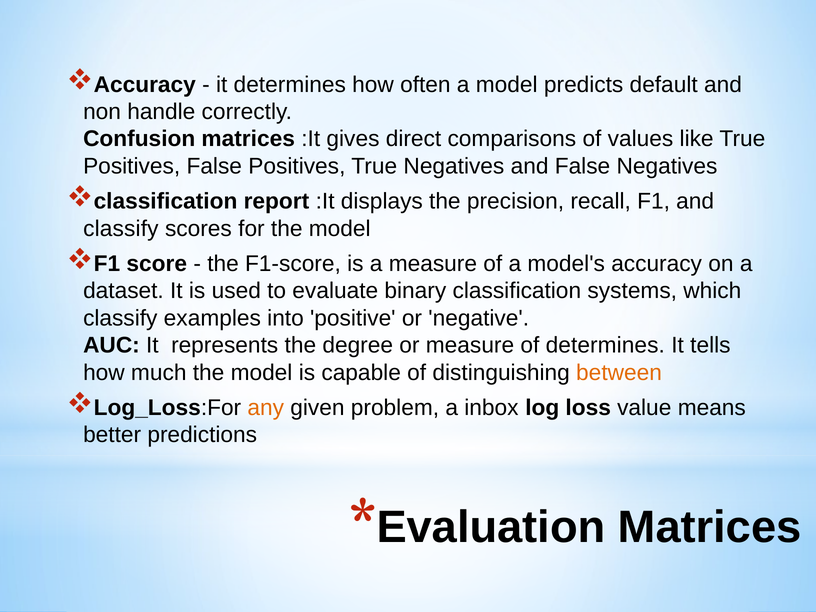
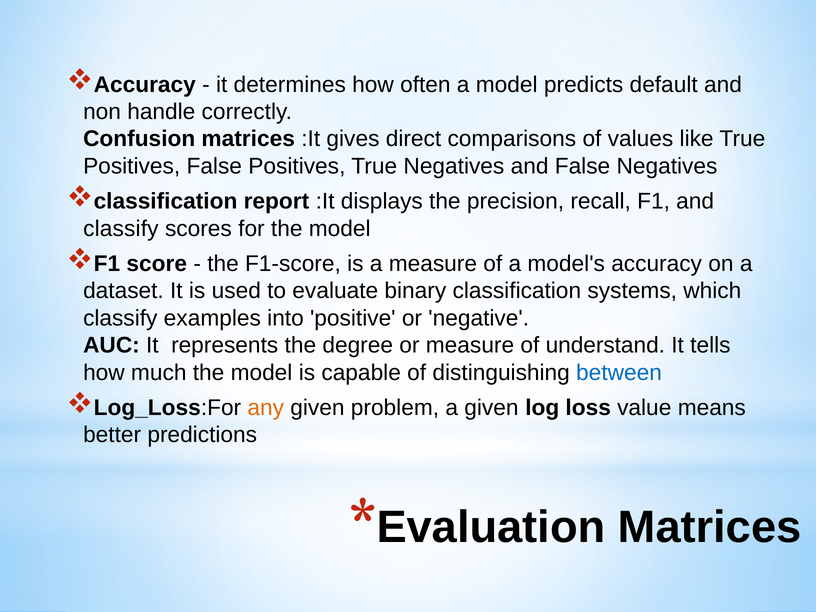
of determines: determines -> understand
between colour: orange -> blue
a inbox: inbox -> given
